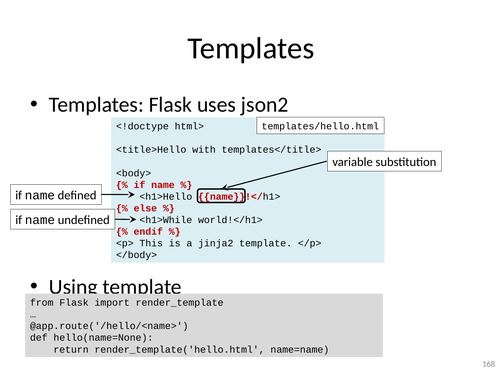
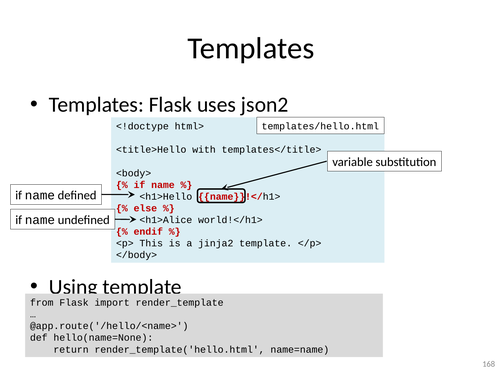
<h1>While: <h1>While -> <h1>Alice
